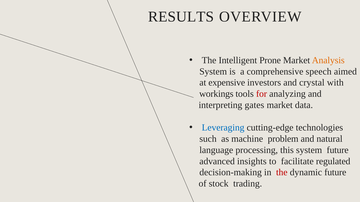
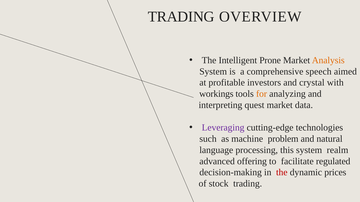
RESULTS at (181, 17): RESULTS -> TRADING
expensive: expensive -> profitable
for colour: red -> orange
gates: gates -> quest
Leveraging colour: blue -> purple
system future: future -> realm
insights: insights -> offering
dynamic future: future -> prices
